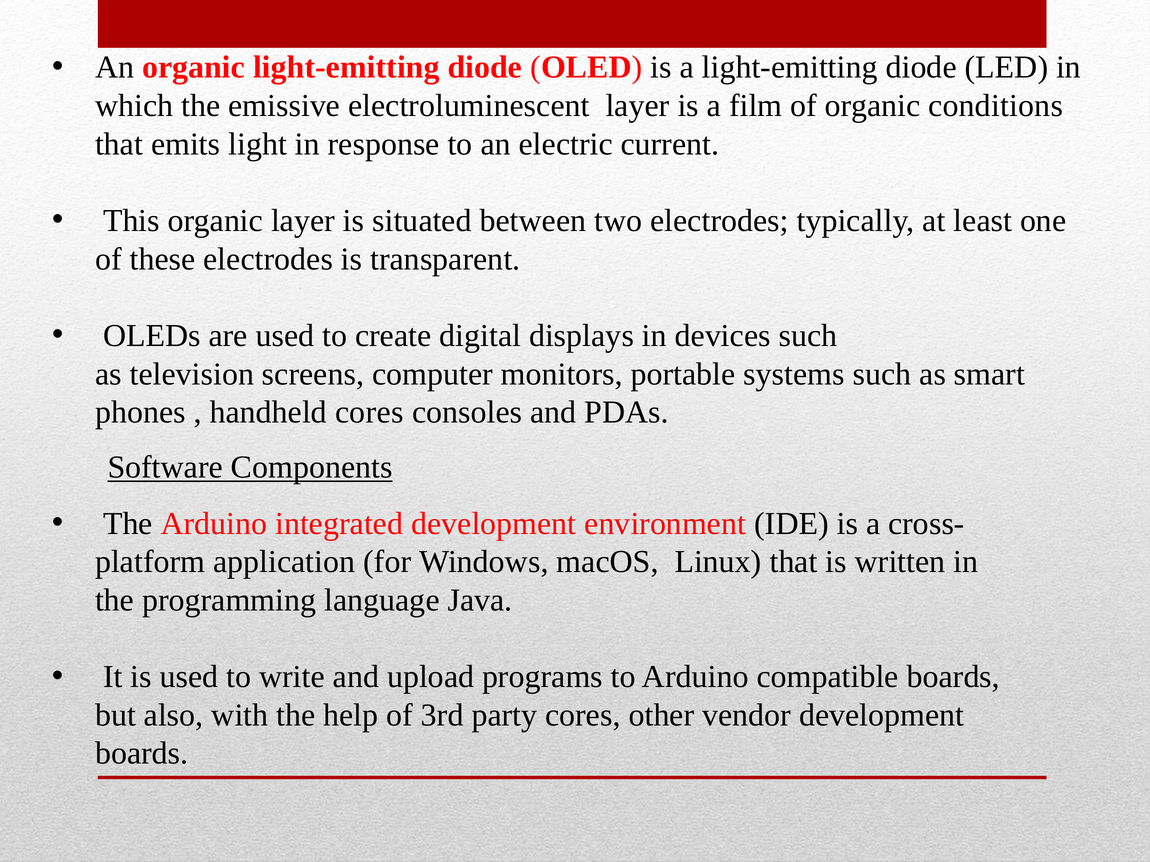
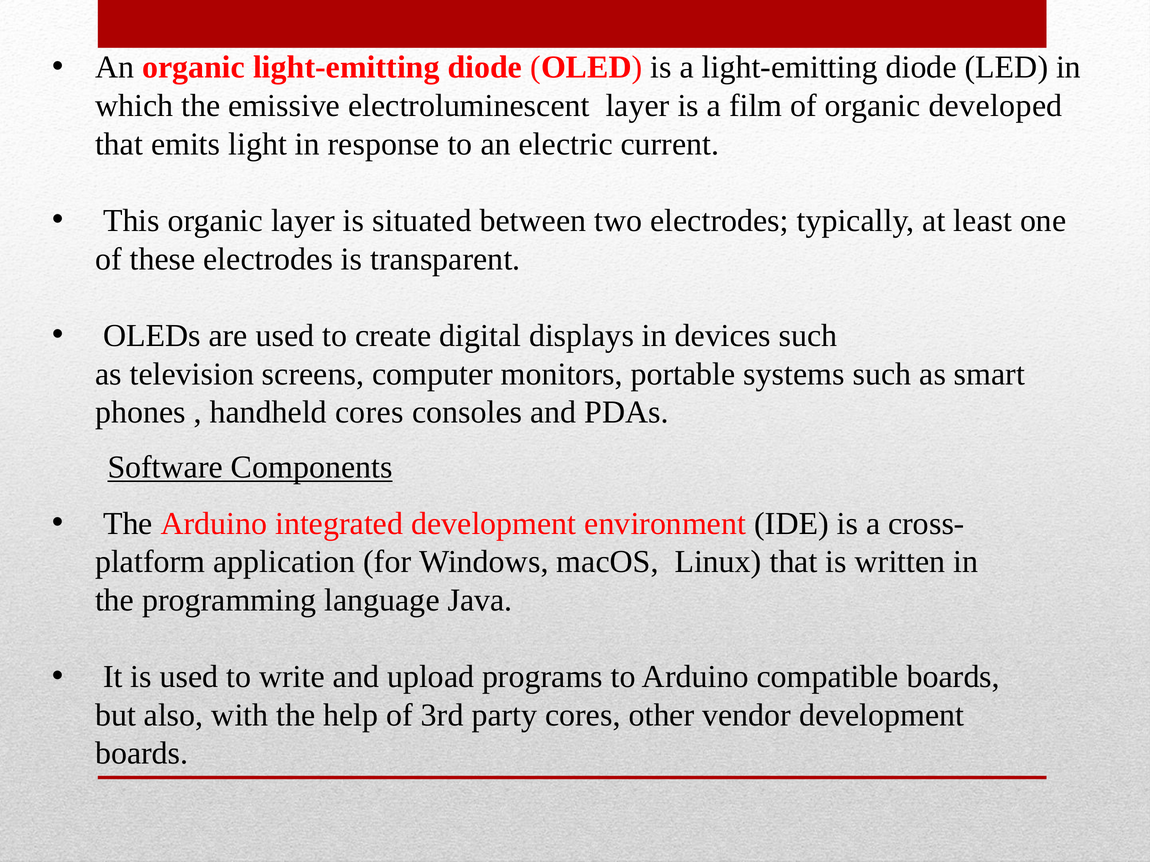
conditions: conditions -> developed
